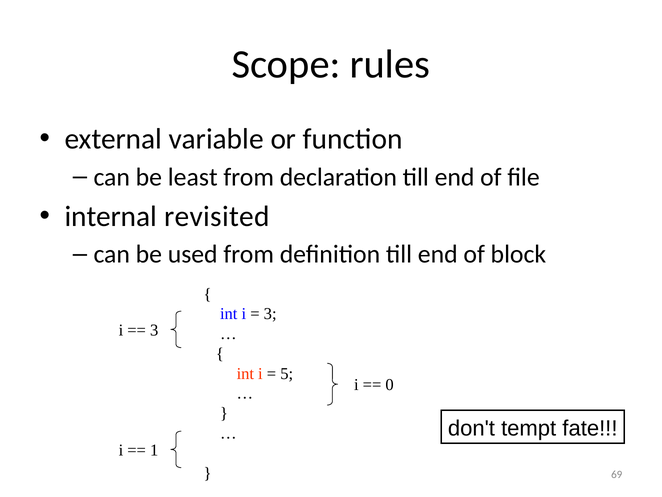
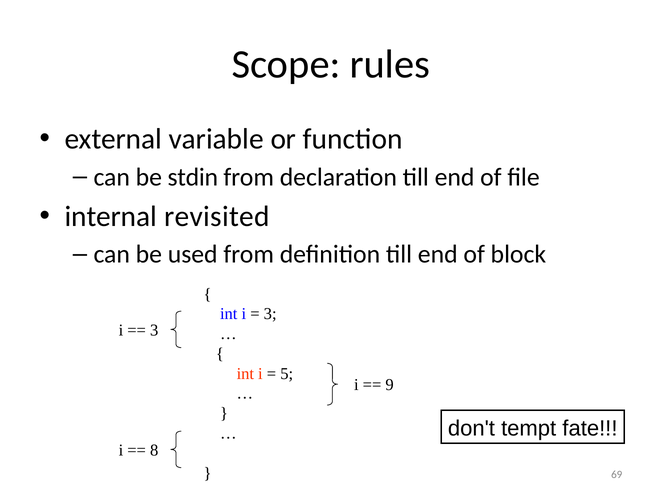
least: least -> stdin
0: 0 -> 9
1: 1 -> 8
